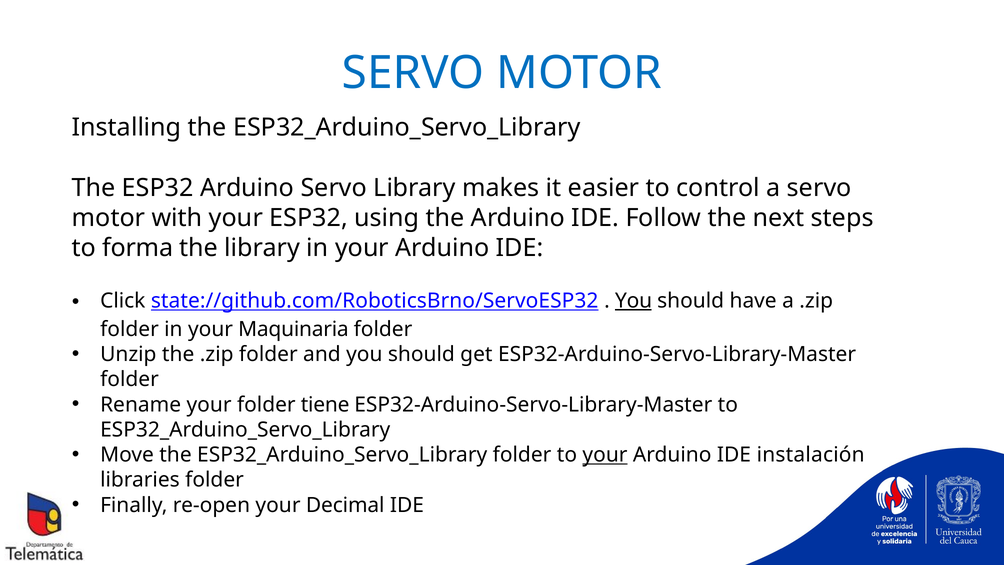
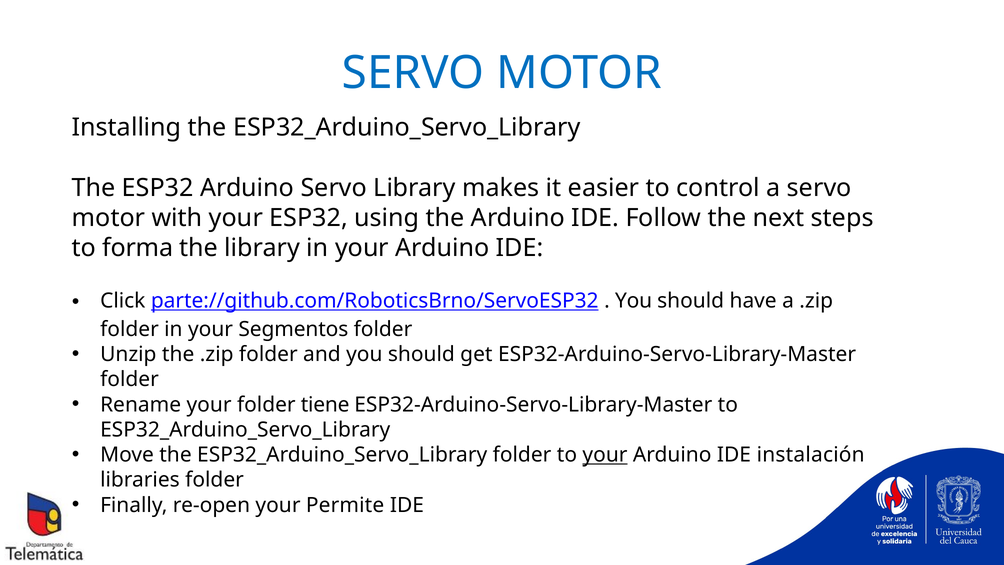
state://github.com/RoboticsBrno/ServoESP32: state://github.com/RoboticsBrno/ServoESP32 -> parte://github.com/RoboticsBrno/ServoESP32
You at (634, 301) underline: present -> none
Maquinaria: Maquinaria -> Segmentos
Decimal: Decimal -> Permite
